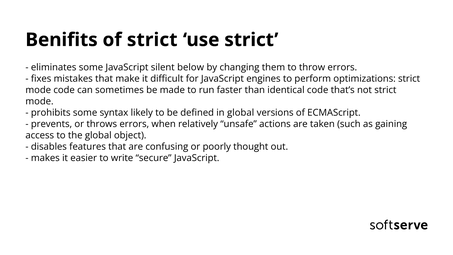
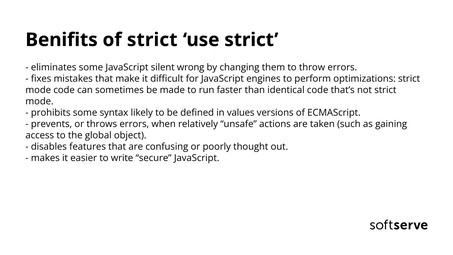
below: below -> wrong
in global: global -> values
